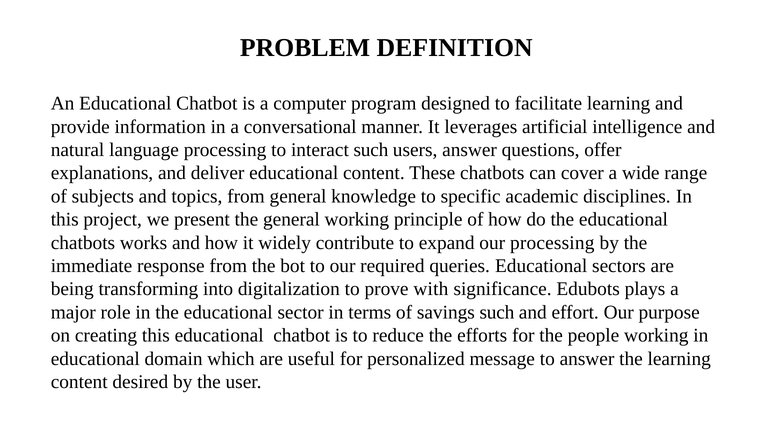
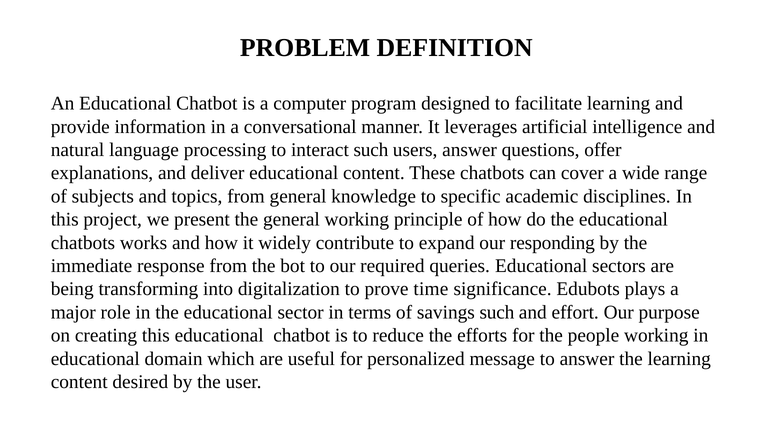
our processing: processing -> responding
with: with -> time
